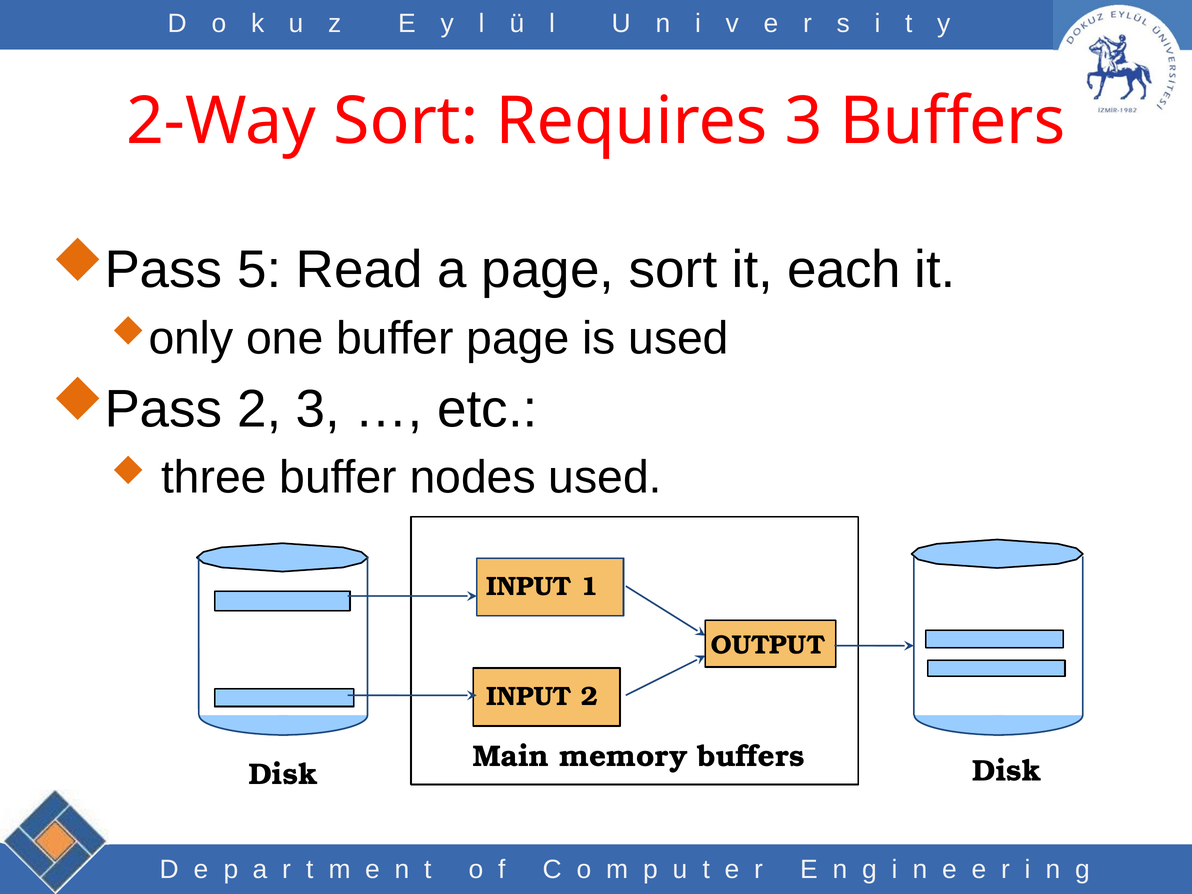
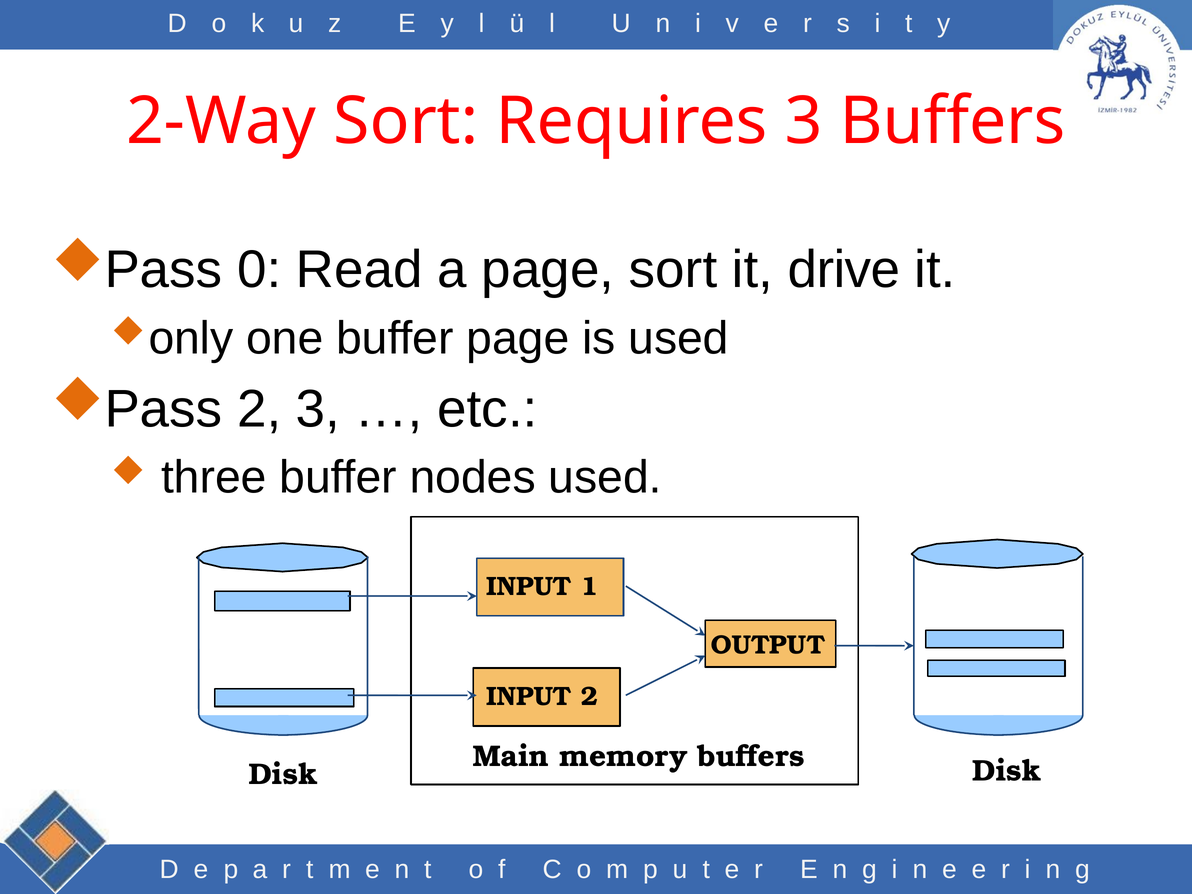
5: 5 -> 0
each: each -> drive
